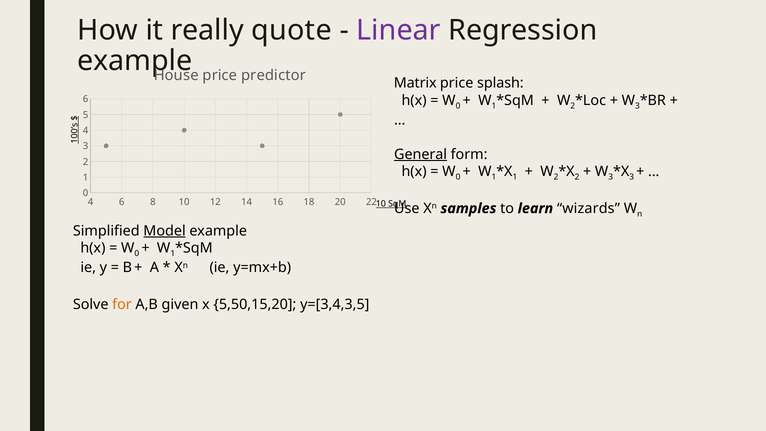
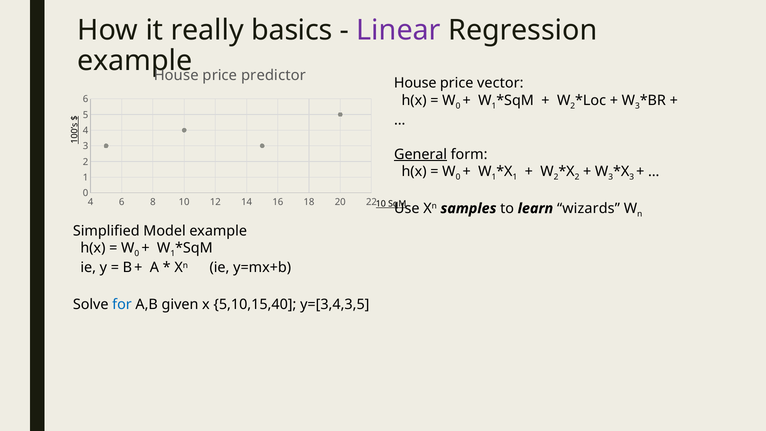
quote: quote -> basics
Matrix at (415, 83): Matrix -> House
splash: splash -> vector
Model underline: present -> none
for colour: orange -> blue
5,50,15,20: 5,50,15,20 -> 5,10,15,40
